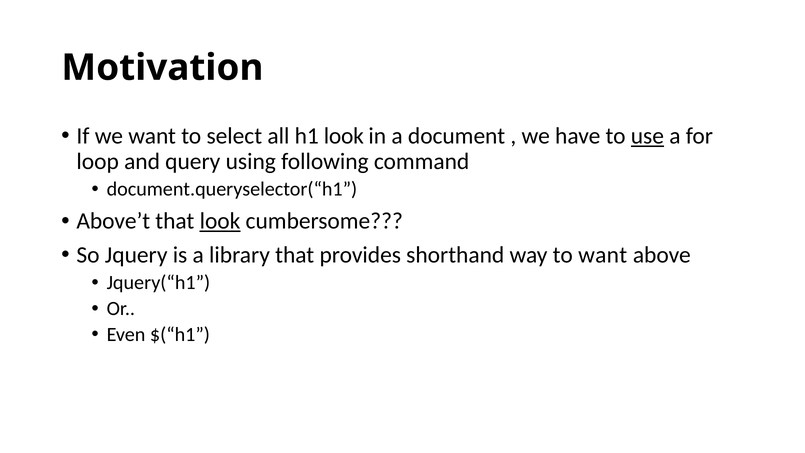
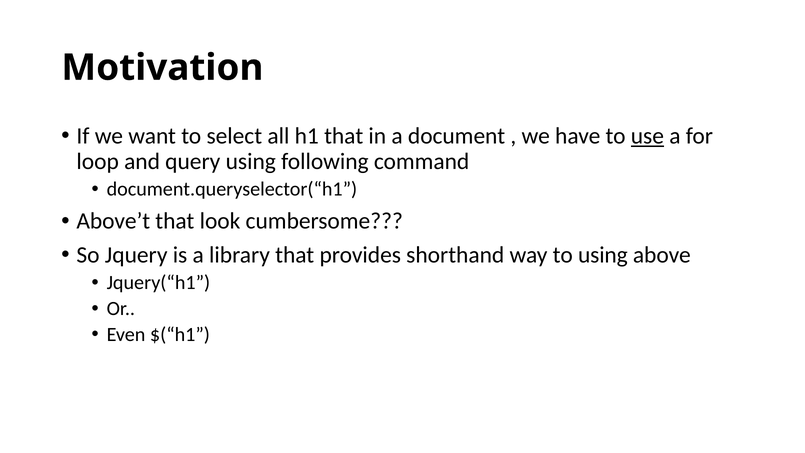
h1 look: look -> that
look at (220, 221) underline: present -> none
to want: want -> using
